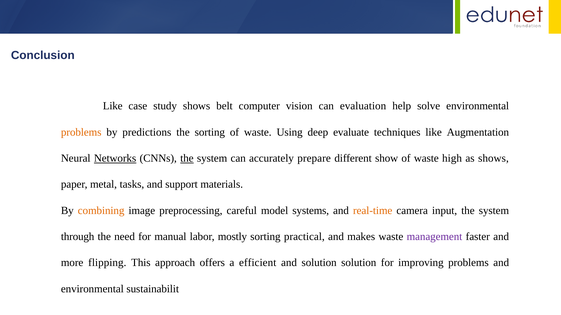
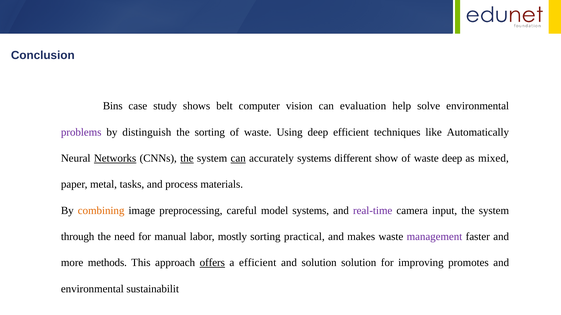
Like at (113, 106): Like -> Bins
problems at (81, 132) colour: orange -> purple
predictions: predictions -> distinguish
deep evaluate: evaluate -> efficient
Augmentation: Augmentation -> Automatically
can at (238, 158) underline: none -> present
accurately prepare: prepare -> systems
waste high: high -> deep
as shows: shows -> mixed
support: support -> process
real-time colour: orange -> purple
flipping: flipping -> methods
offers underline: none -> present
improving problems: problems -> promotes
